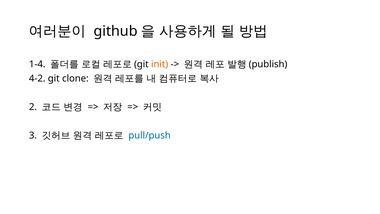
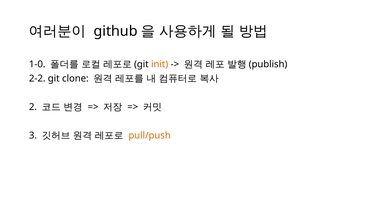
1-4: 1-4 -> 1-0
4-2: 4-2 -> 2-2
pull/push colour: blue -> orange
